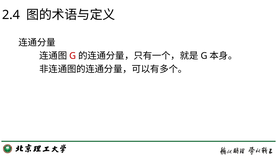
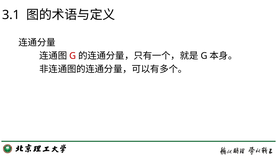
2.4: 2.4 -> 3.1
